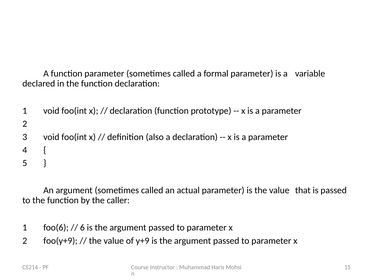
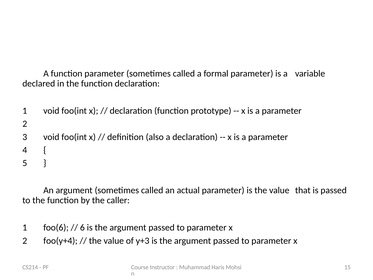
foo(y+9: foo(y+9 -> foo(y+4
y+9: y+9 -> y+3
